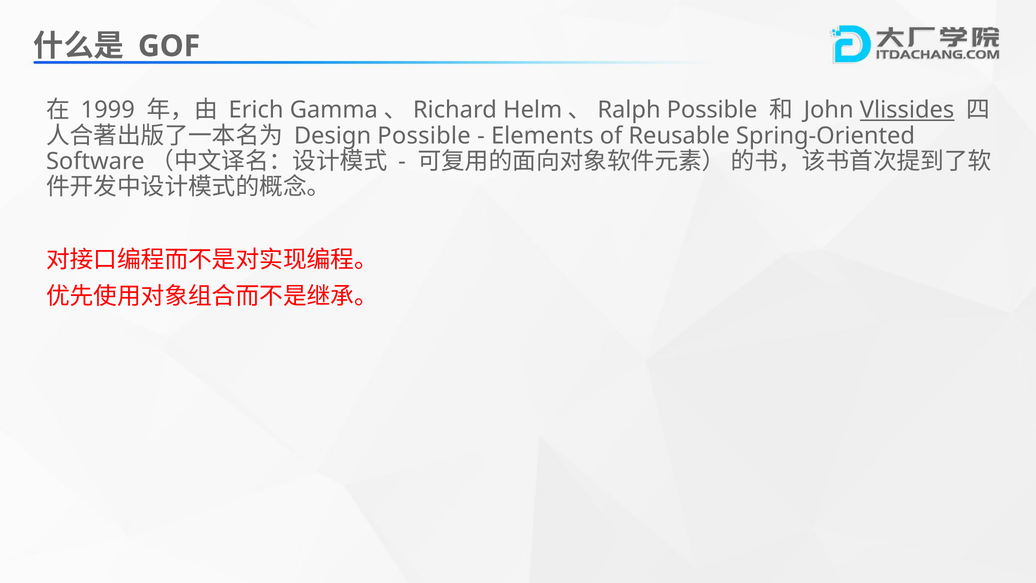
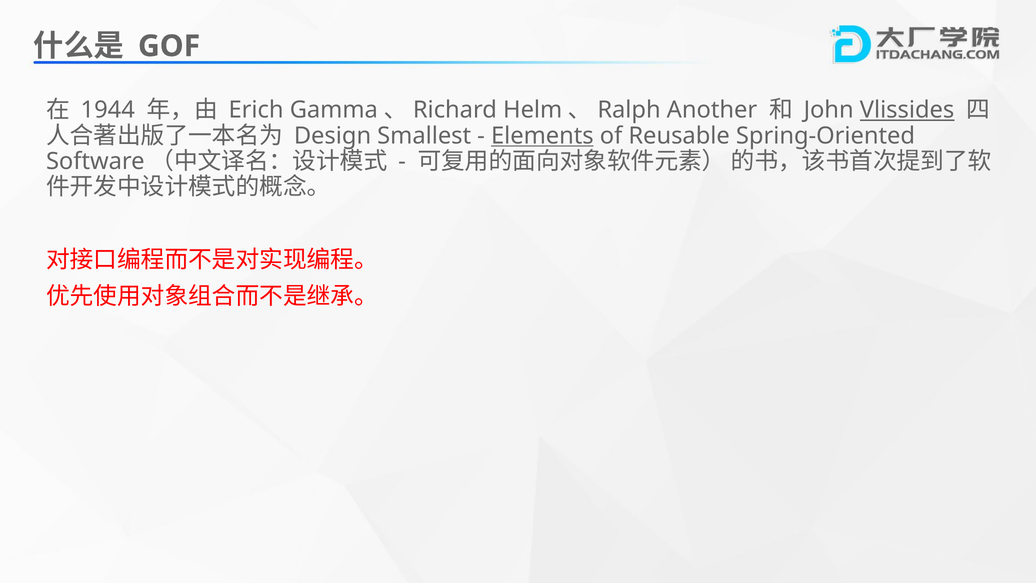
1999: 1999 -> 1944
Possible at (712, 110): Possible -> Another
Design Possible: Possible -> Smallest
Elements underline: none -> present
